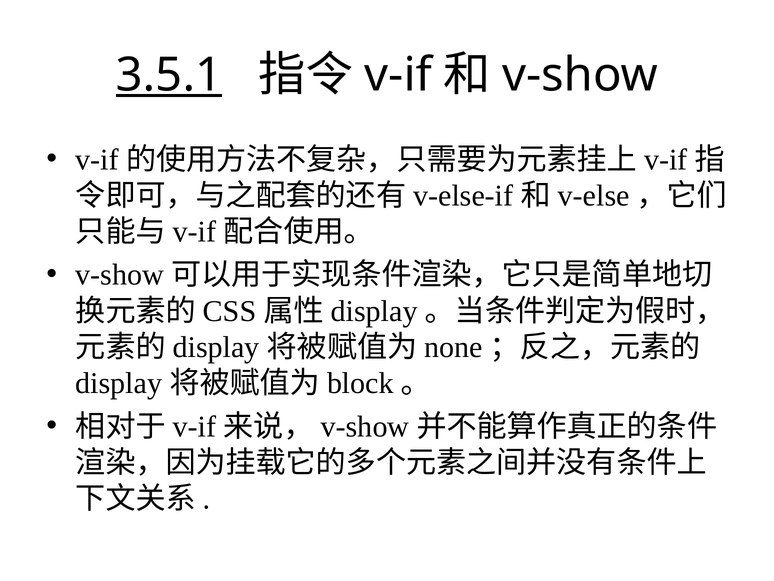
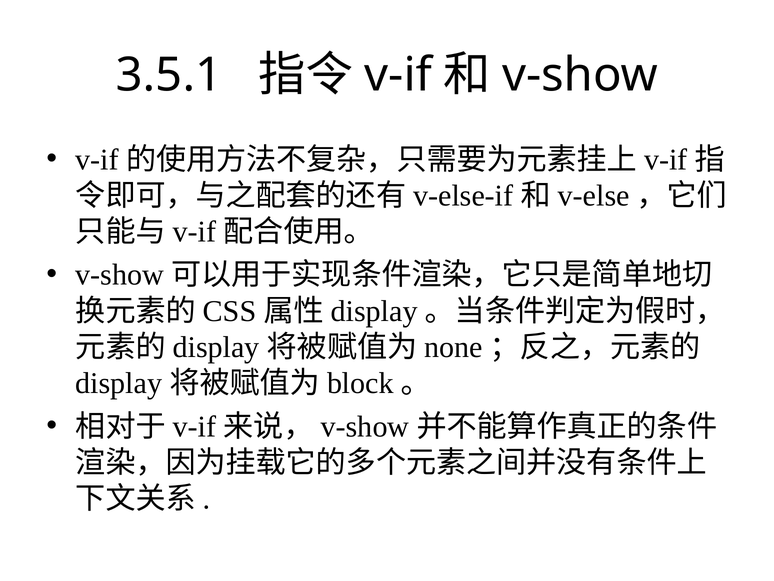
3.5.1 underline: present -> none
